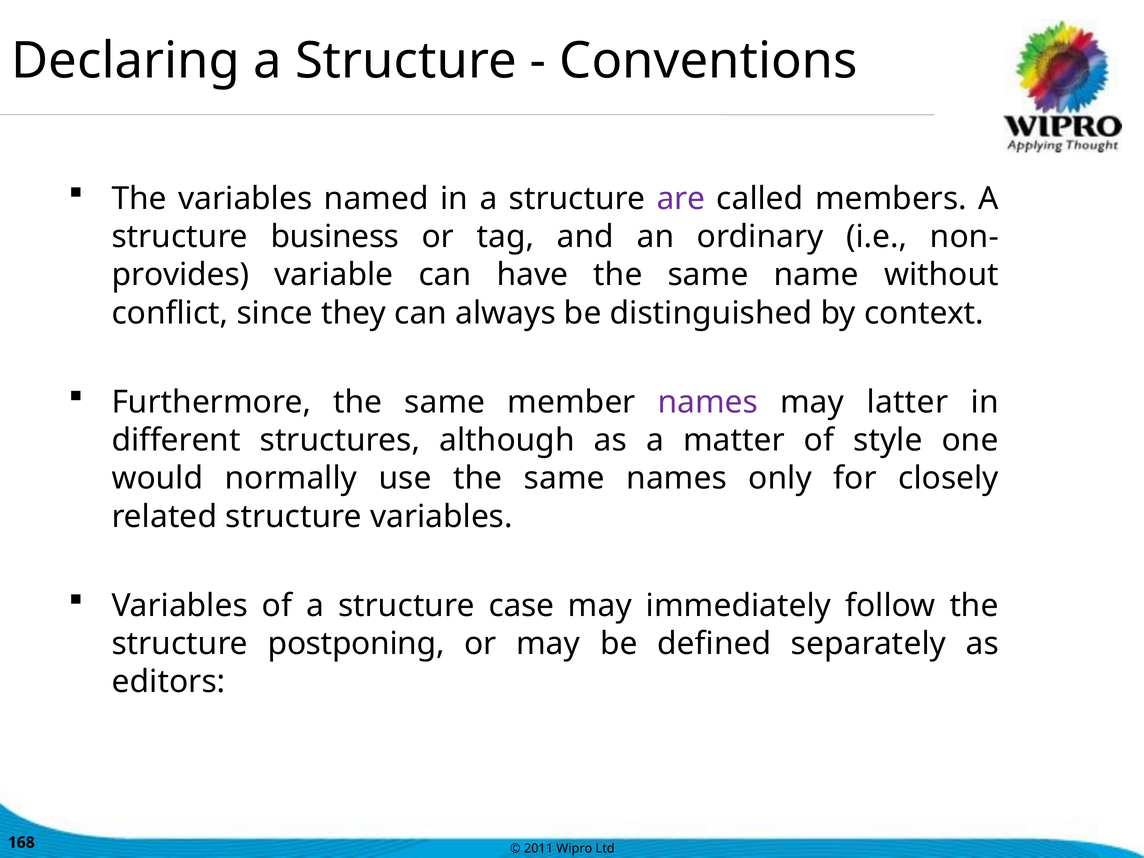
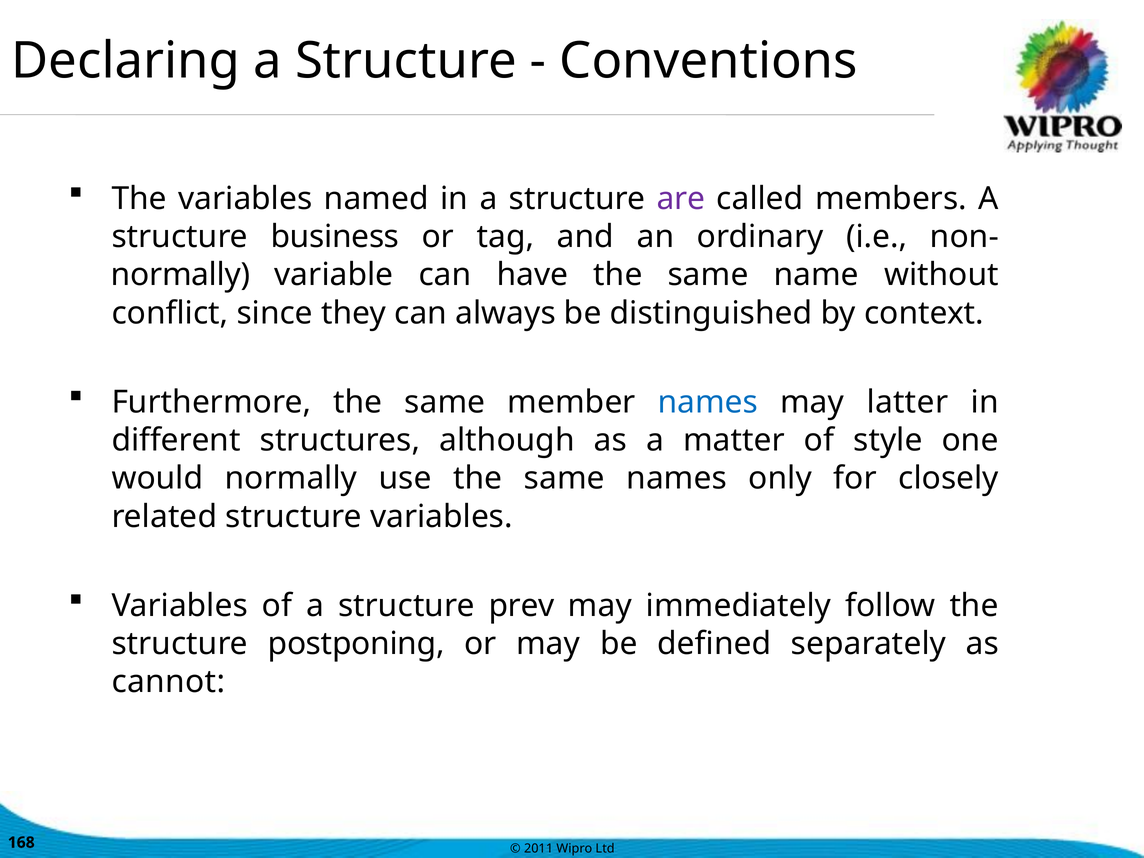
provides at (180, 275): provides -> normally
names at (708, 402) colour: purple -> blue
case: case -> prev
editors: editors -> cannot
